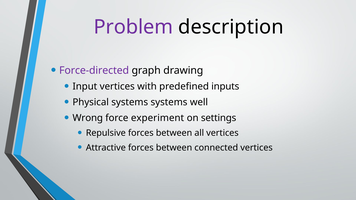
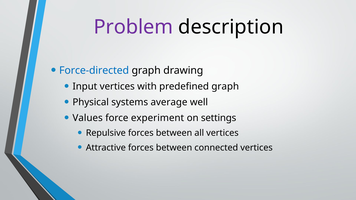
Force-directed colour: purple -> blue
predefined inputs: inputs -> graph
systems systems: systems -> average
Wrong: Wrong -> Values
